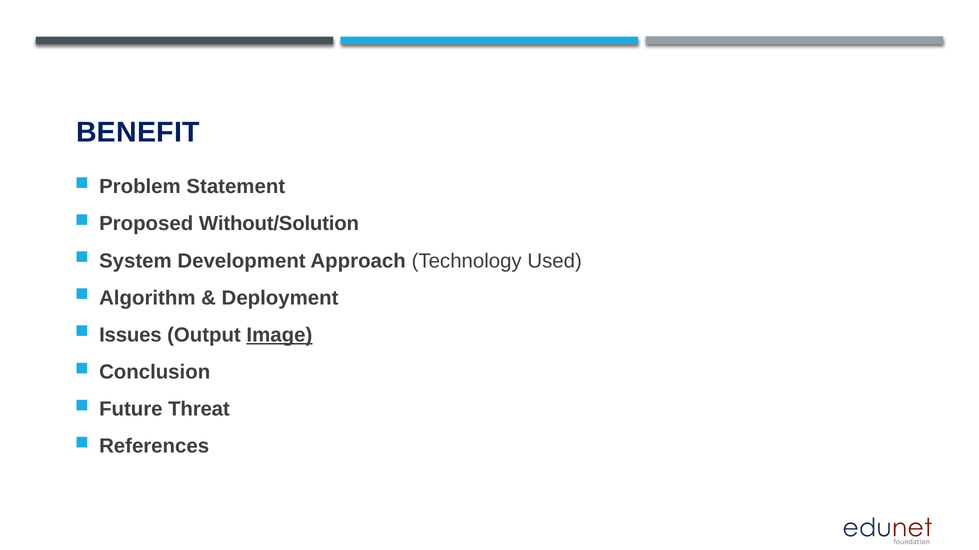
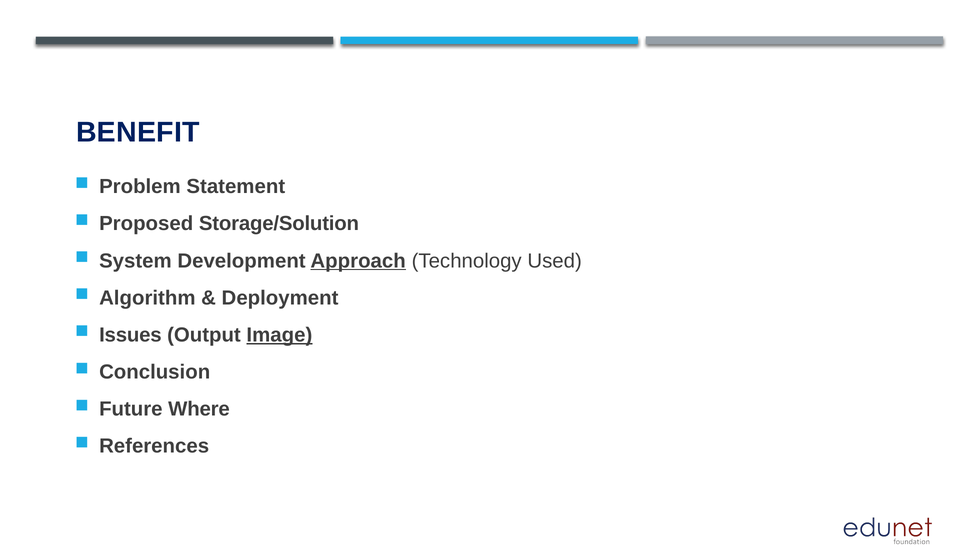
Without/Solution: Without/Solution -> Storage/Solution
Approach underline: none -> present
Threat: Threat -> Where
